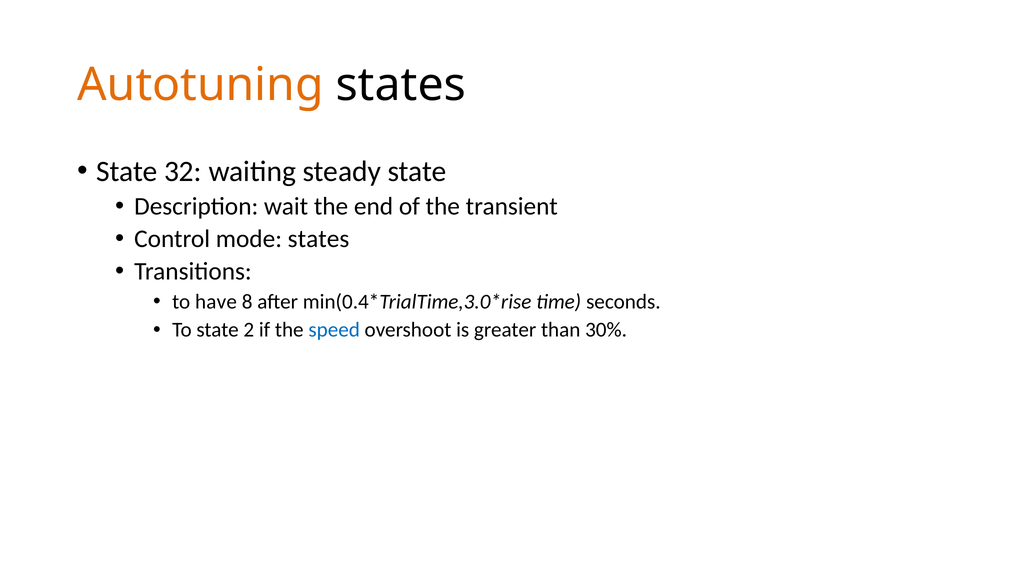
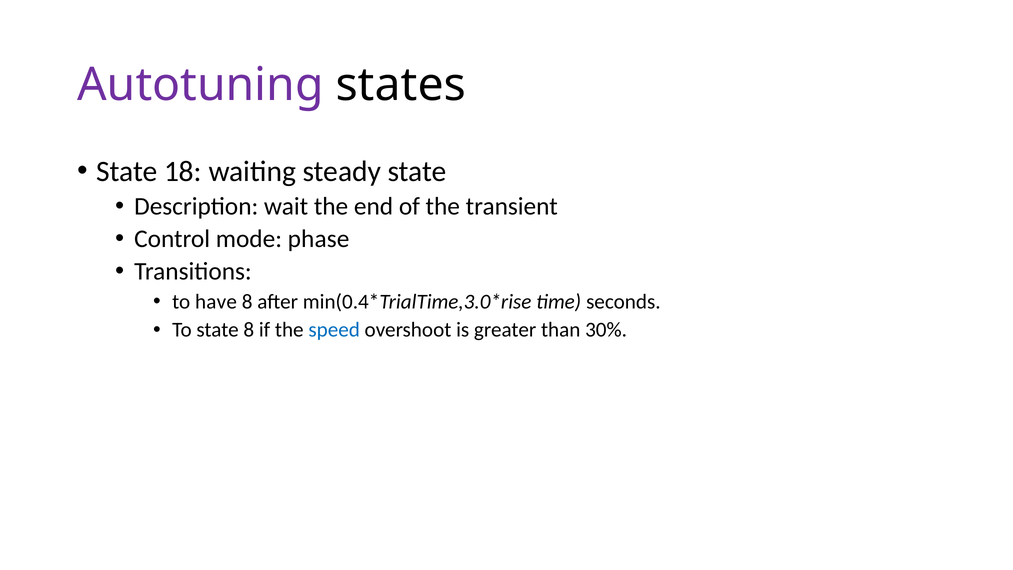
Autotuning colour: orange -> purple
32: 32 -> 18
mode states: states -> phase
state 2: 2 -> 8
